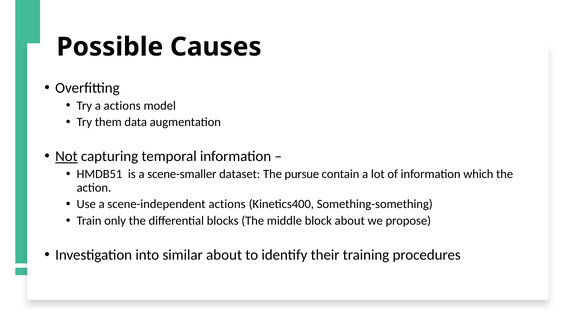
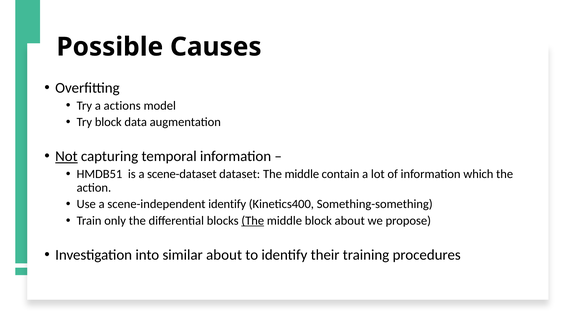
Try them: them -> block
scene-smaller: scene-smaller -> scene-dataset
dataset The pursue: pursue -> middle
scene-independent actions: actions -> identify
The at (253, 220) underline: none -> present
